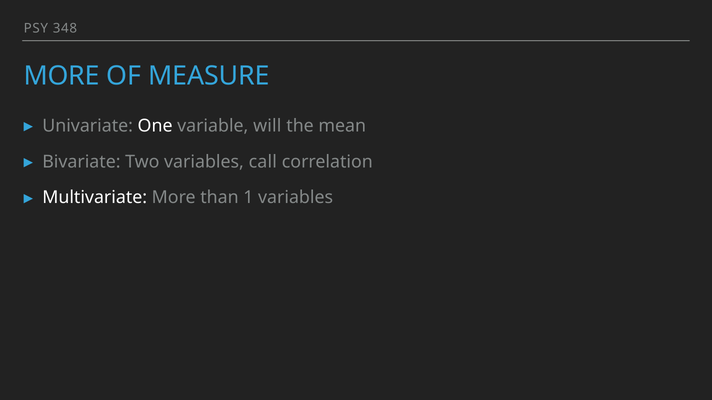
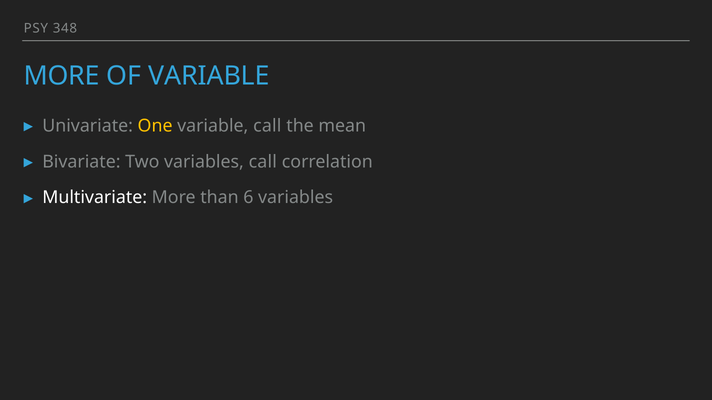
OF MEASURE: MEASURE -> VARIABLE
One colour: white -> yellow
variable will: will -> call
1: 1 -> 6
